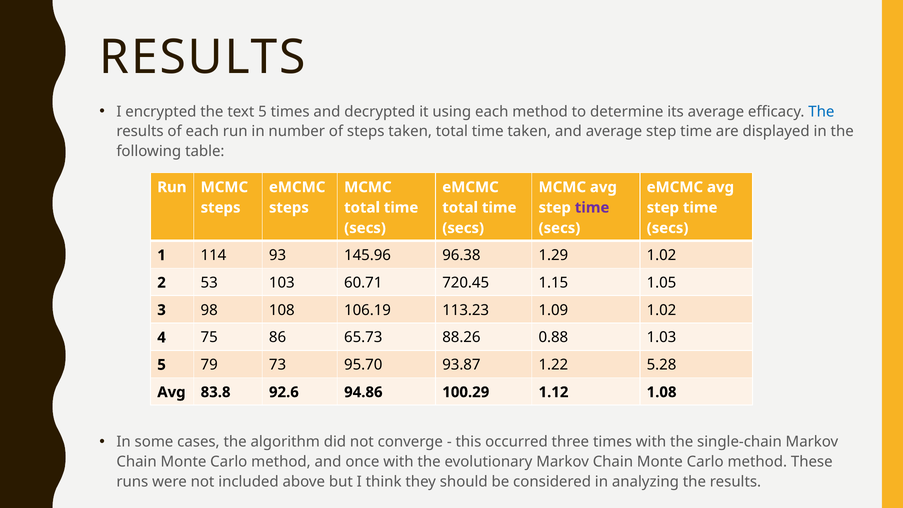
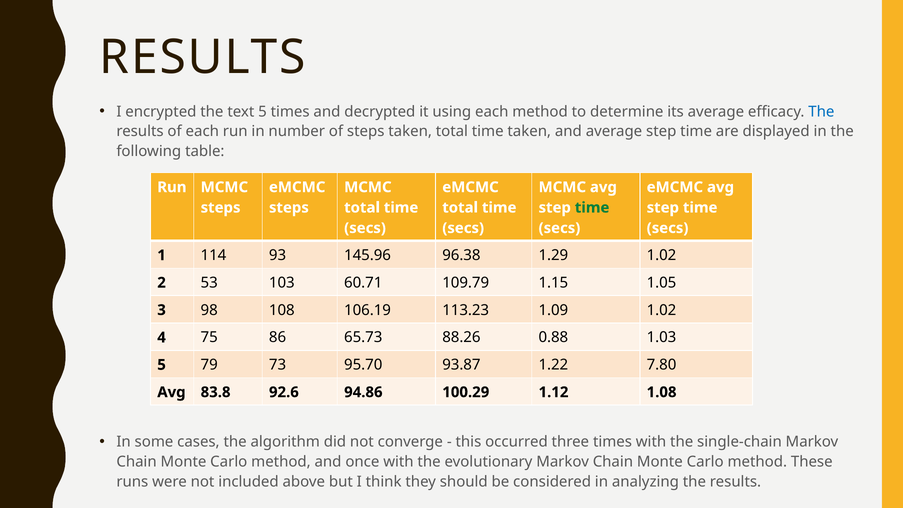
time at (592, 208) colour: purple -> green
720.45: 720.45 -> 109.79
5.28: 5.28 -> 7.80
